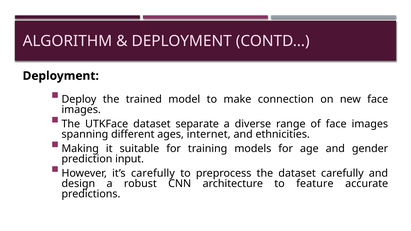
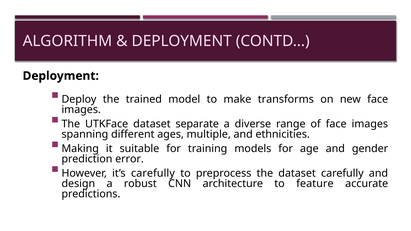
connection: connection -> transforms
internet: internet -> multiple
input: input -> error
